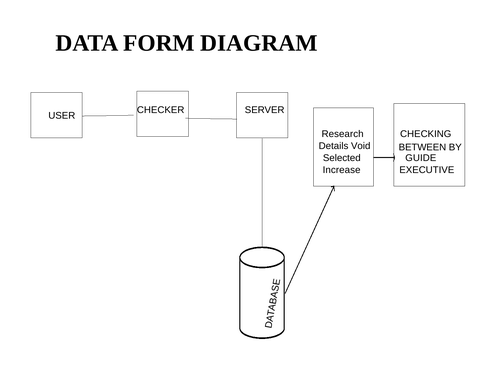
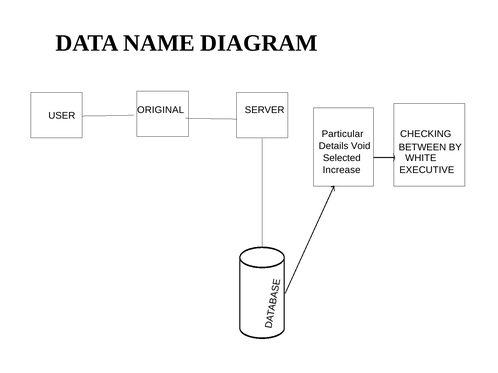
FORM: FORM -> NAME
CHECKER: CHECKER -> ORIGINAL
Research: Research -> Particular
GUIDE: GUIDE -> WHITE
